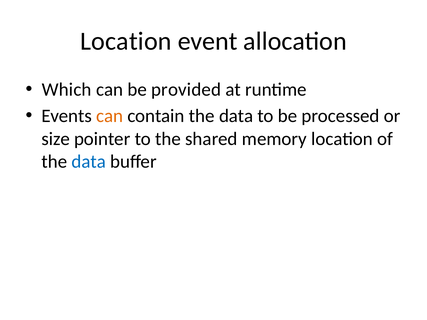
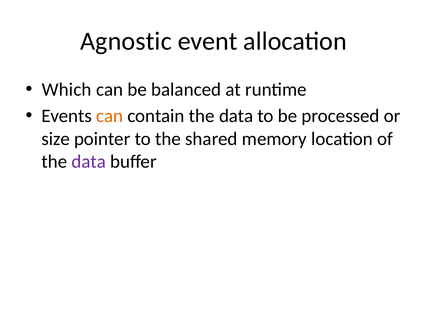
Location at (126, 41): Location -> Agnostic
provided: provided -> balanced
data at (89, 162) colour: blue -> purple
